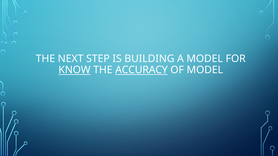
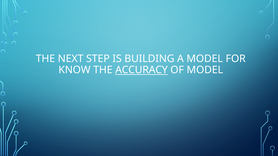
KNOW underline: present -> none
